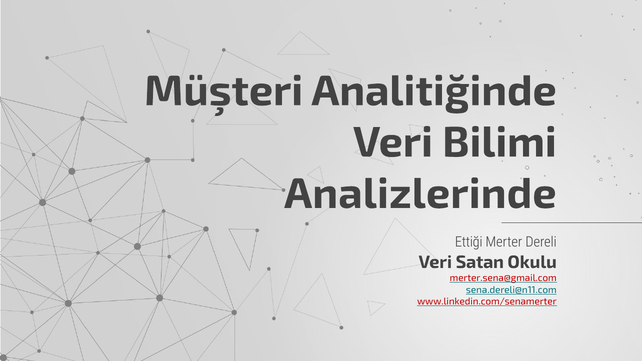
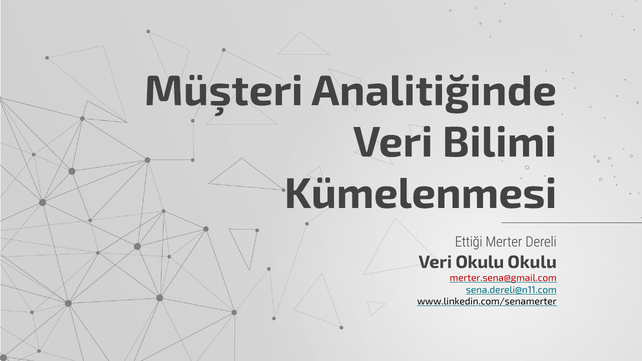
Analizlerinde: Analizlerinde -> Kümelenmesi
Veri Satan: Satan -> Okulu
www.linkedin.com/senamerter colour: red -> black
